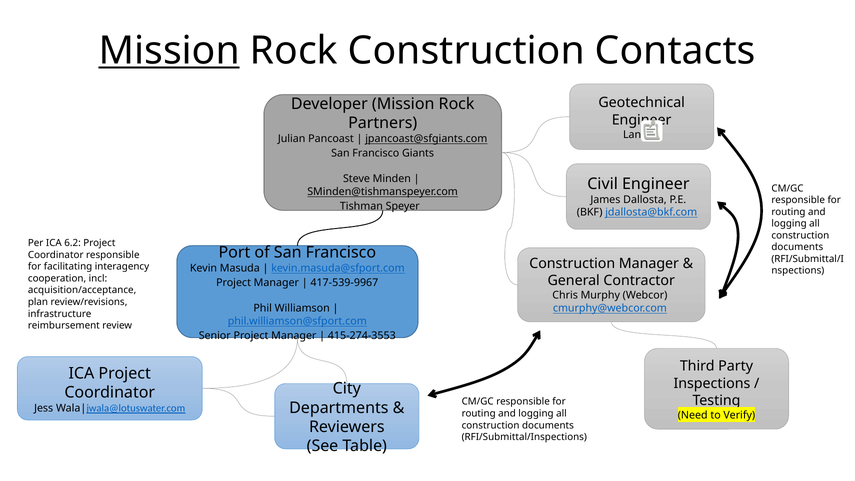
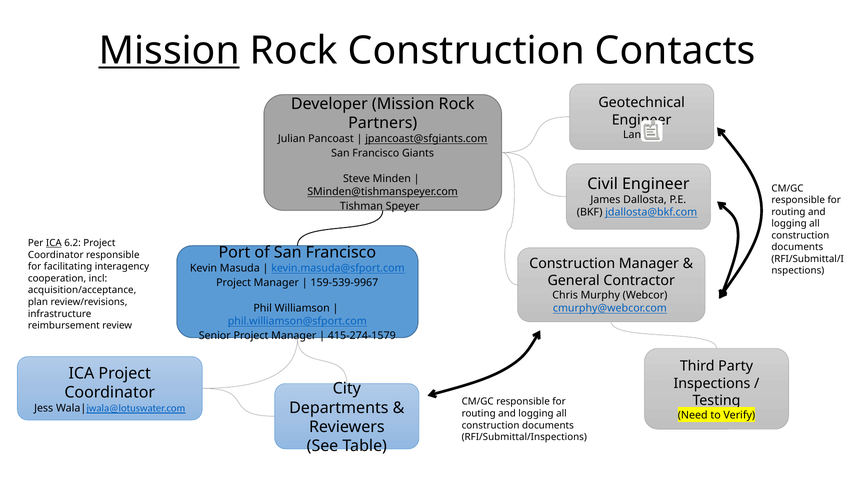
ICA at (54, 243) underline: none -> present
417-539-9967: 417-539-9967 -> 159-539-9967
415-274-3553: 415-274-3553 -> 415-274-1579
